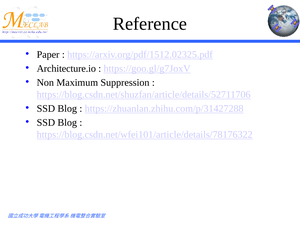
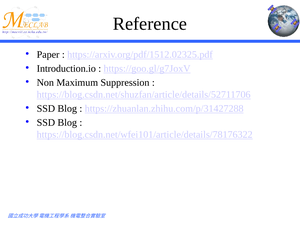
Architecture.io: Architecture.io -> Introduction.io
